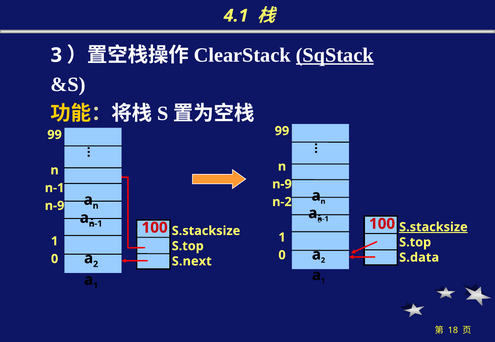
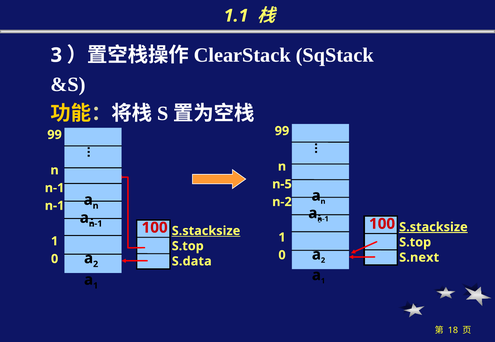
4.1: 4.1 -> 1.1
SqStack underline: present -> none
n-9 at (282, 184): n-9 -> n-5
n-9 at (55, 206): n-9 -> n-1
S.stacksize at (206, 231) underline: none -> present
S.data: S.data -> S.next
S.next: S.next -> S.data
